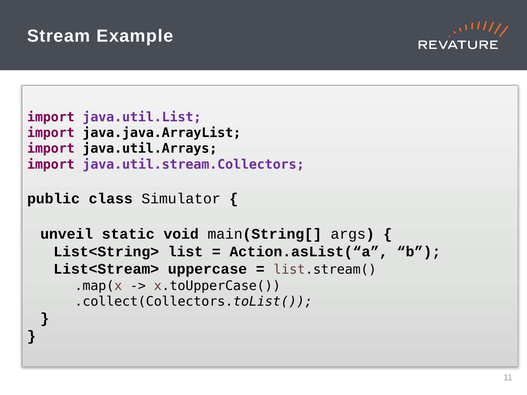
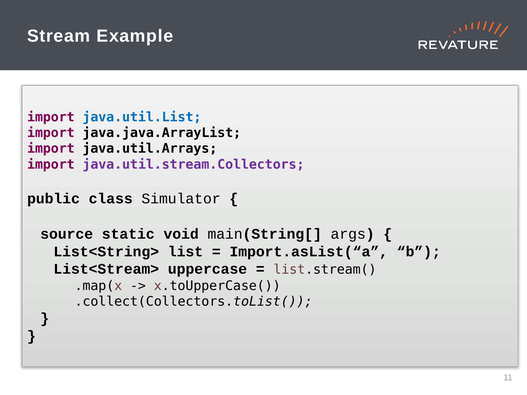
java.util.List colour: purple -> blue
unveil: unveil -> source
Action.asList(“a: Action.asList(“a -> Import.asList(“a
